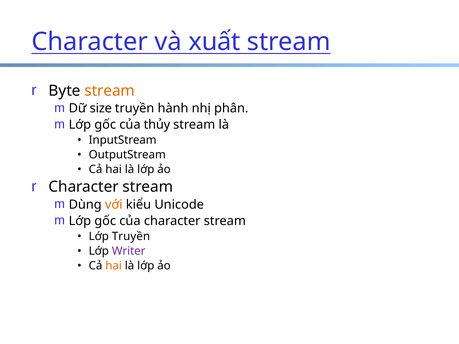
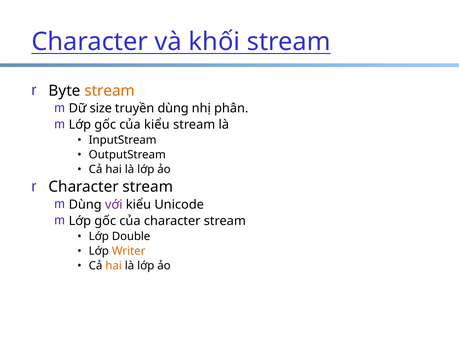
xuất: xuất -> khối
truyền hành: hành -> dùng
của thủy: thủy -> kiểu
với colour: orange -> purple
Lớp Truyền: Truyền -> Double
Writer colour: purple -> orange
